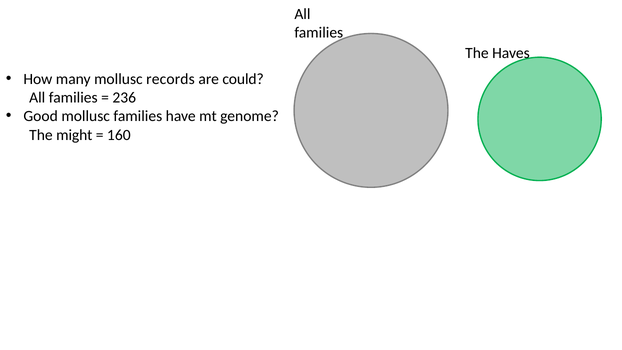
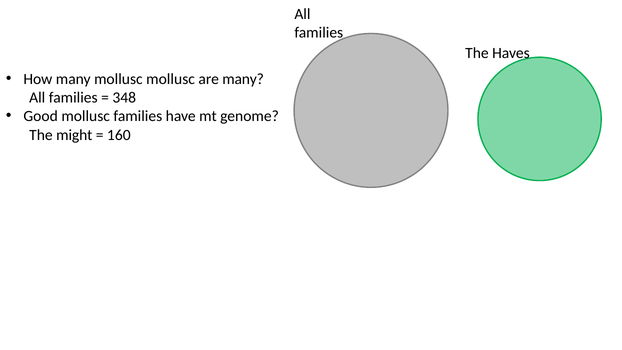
mollusc records: records -> mollusc
are could: could -> many
236: 236 -> 348
